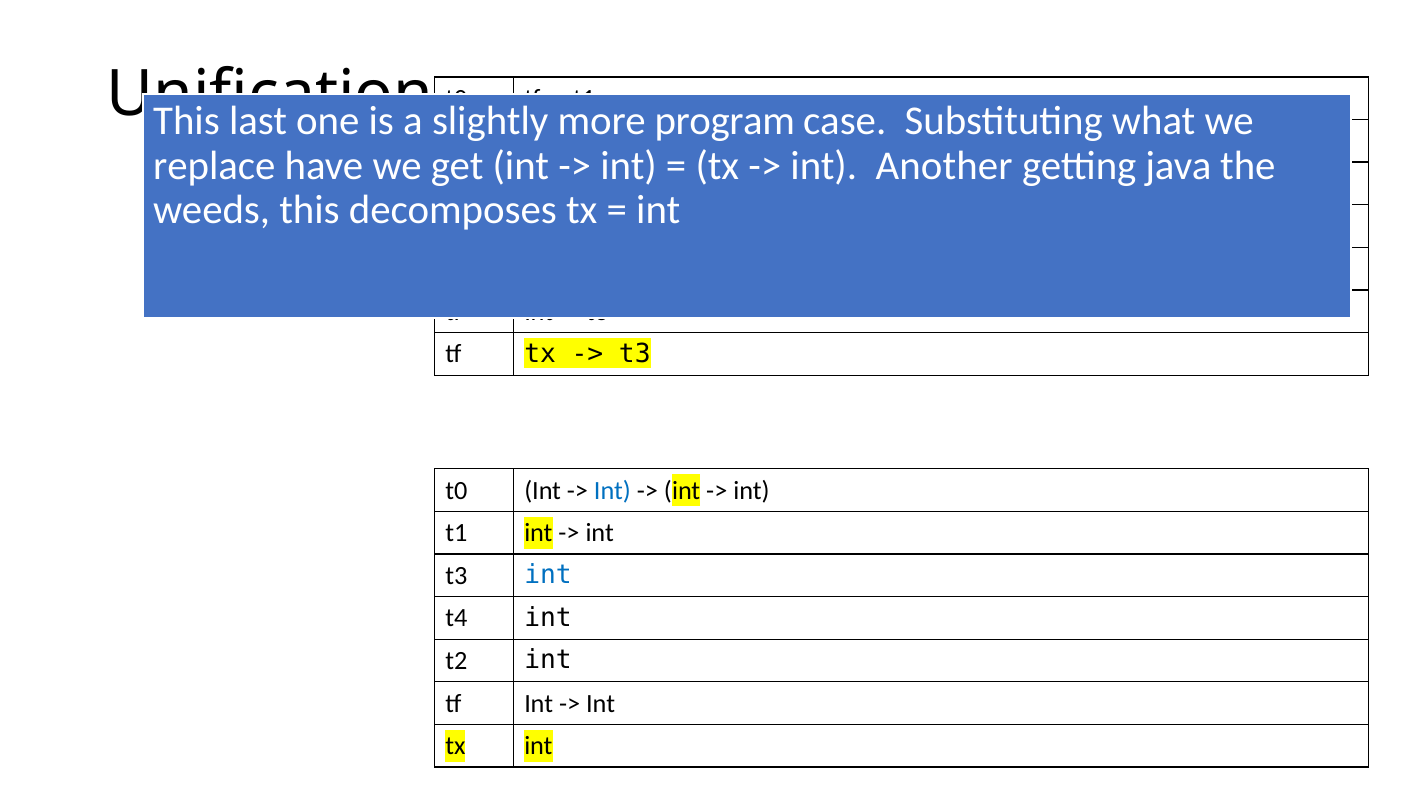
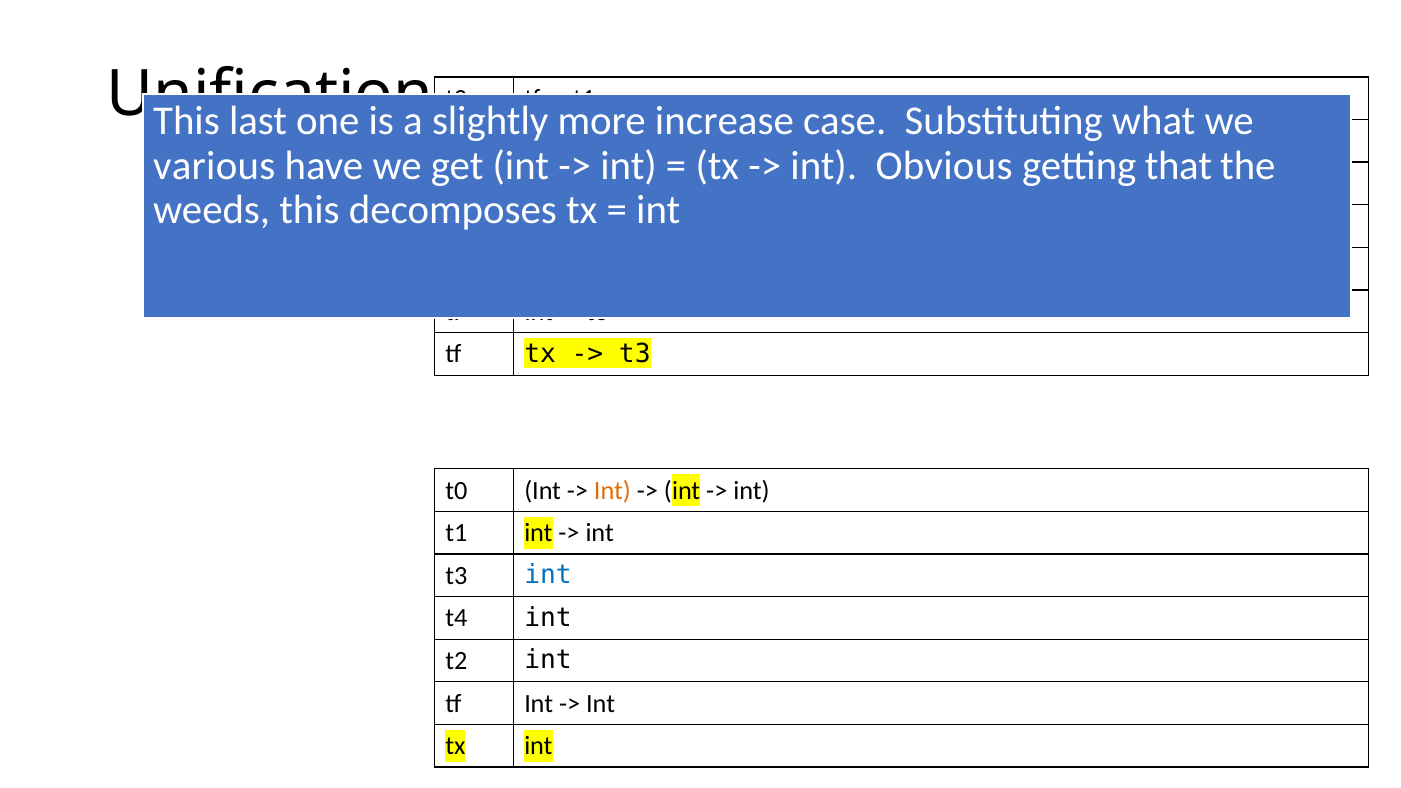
program: program -> increase
replace: replace -> various
Another: Another -> Obvious
java: java -> that
Int at (612, 490) colour: blue -> orange
